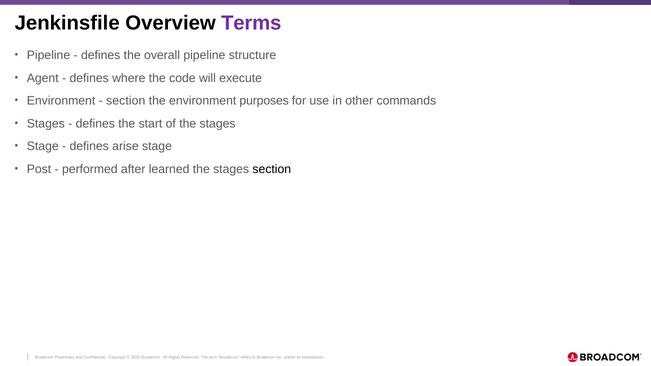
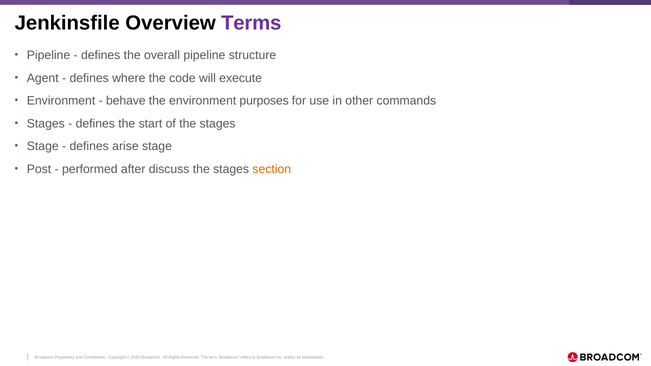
section at (126, 101): section -> behave
learned: learned -> discuss
section at (272, 169) colour: black -> orange
